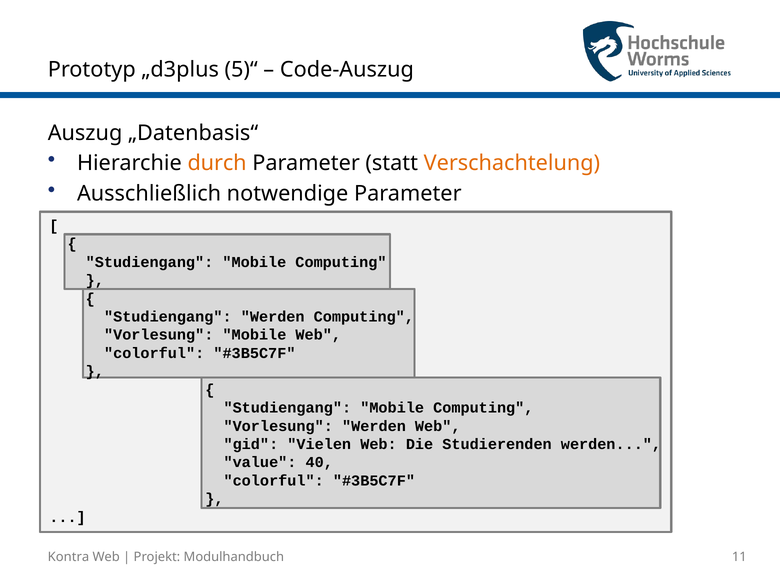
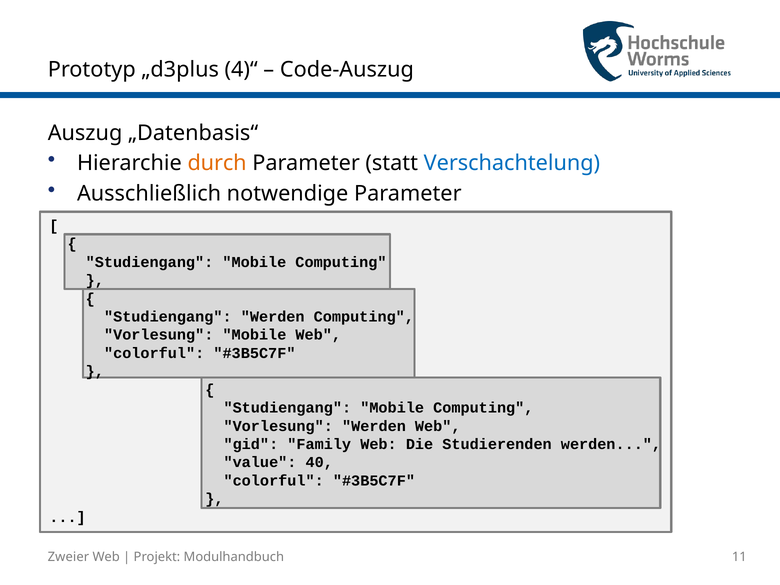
5)“: 5)“ -> 4)“
Verschachtelung colour: orange -> blue
Vielen: Vielen -> Family
Kontra: Kontra -> Zweier
